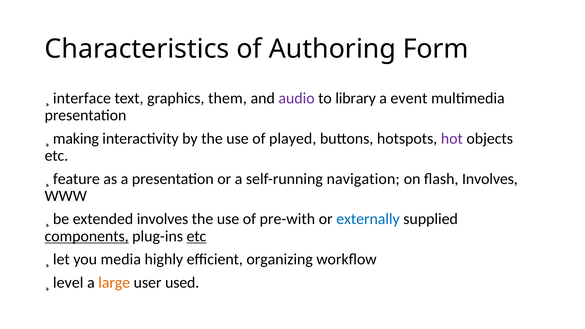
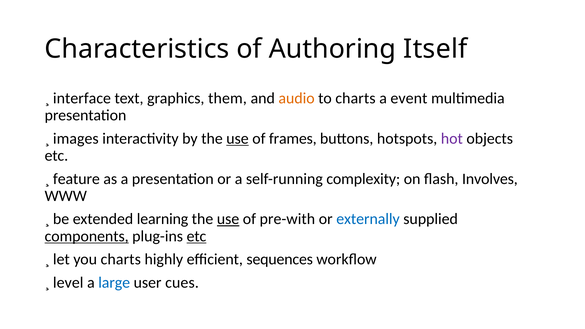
Form: Form -> Itself
audio colour: purple -> orange
to library: library -> charts
making: making -> images
use at (238, 139) underline: none -> present
played: played -> frames
navigation: navigation -> complexity
extended involves: involves -> learning
use at (228, 219) underline: none -> present
you media: media -> charts
organizing: organizing -> sequences
large colour: orange -> blue
used: used -> cues
